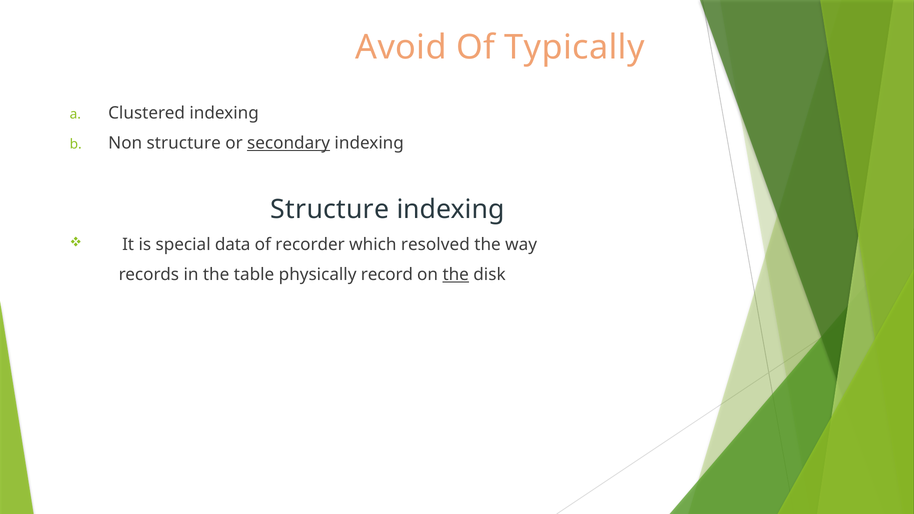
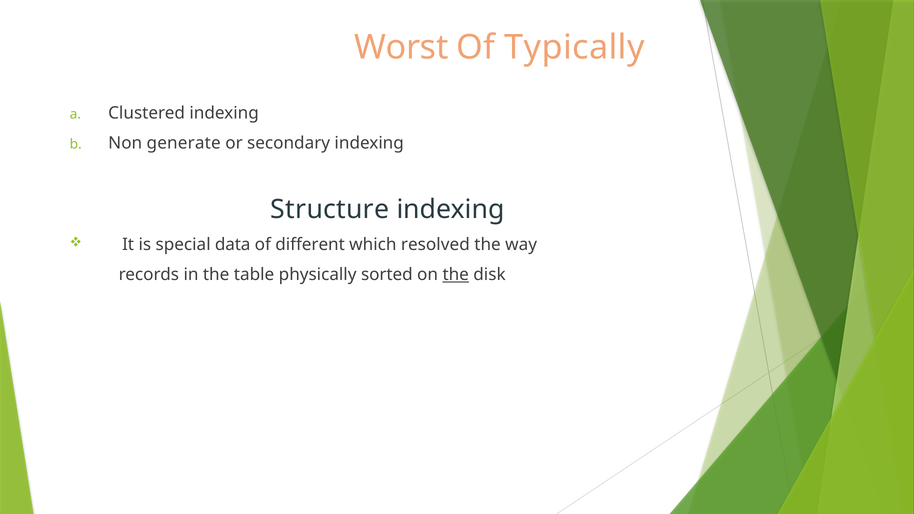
Avoid: Avoid -> Worst
Non structure: structure -> generate
secondary underline: present -> none
recorder: recorder -> different
record: record -> sorted
